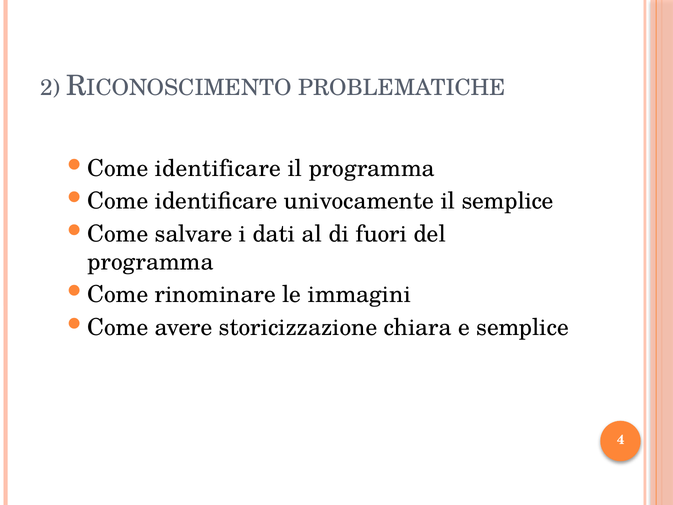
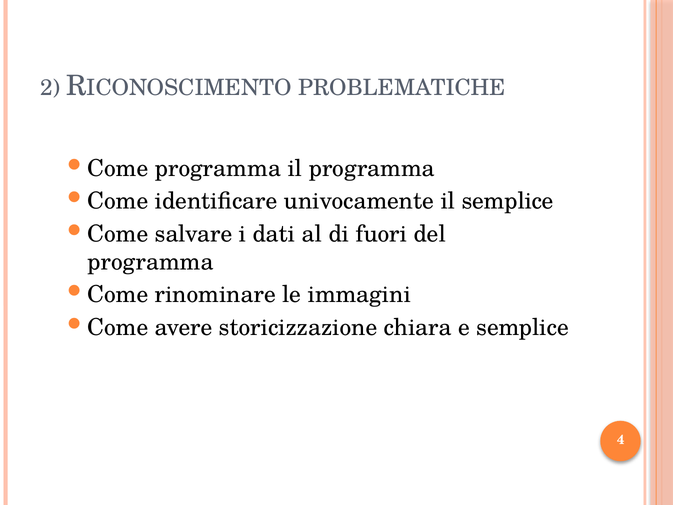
identificare at (218, 168): identificare -> programma
